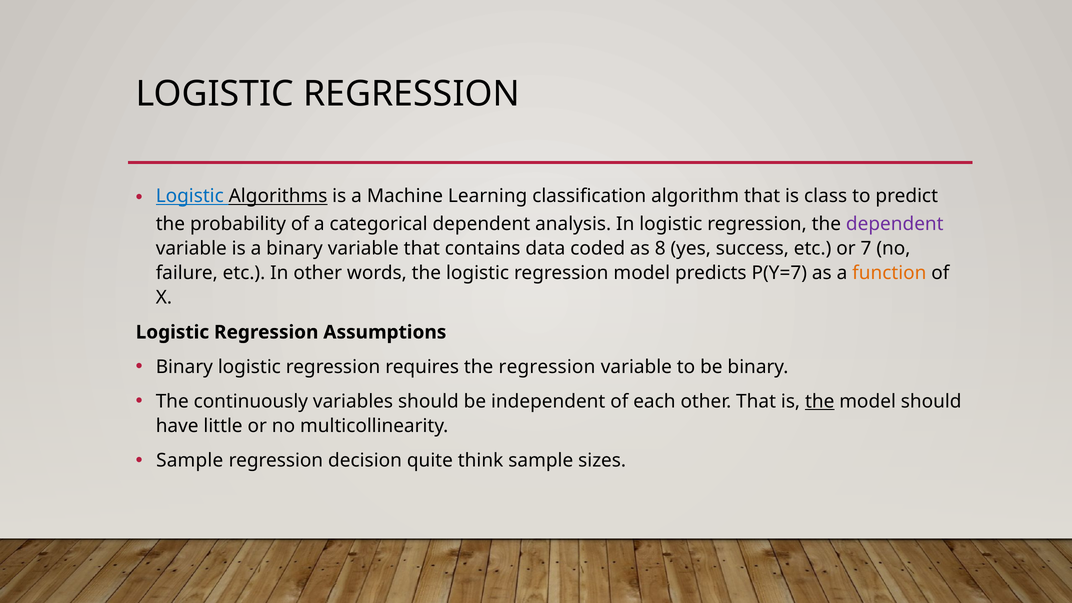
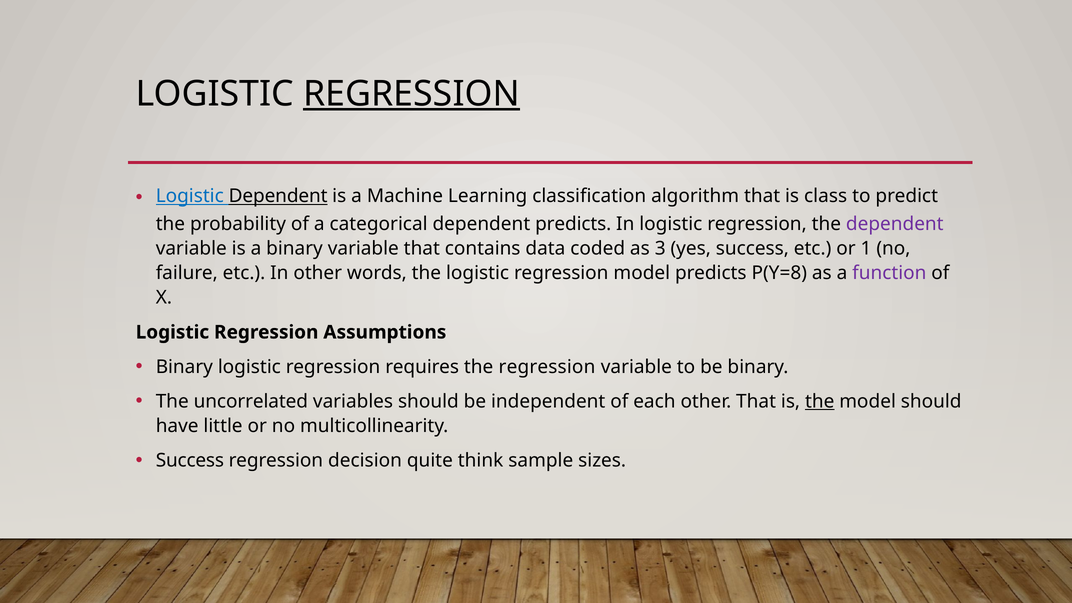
REGRESSION at (411, 94) underline: none -> present
Logistic Algorithms: Algorithms -> Dependent
dependent analysis: analysis -> predicts
8: 8 -> 3
7: 7 -> 1
P(Y=7: P(Y=7 -> P(Y=8
function colour: orange -> purple
continuously: continuously -> uncorrelated
Sample at (190, 461): Sample -> Success
